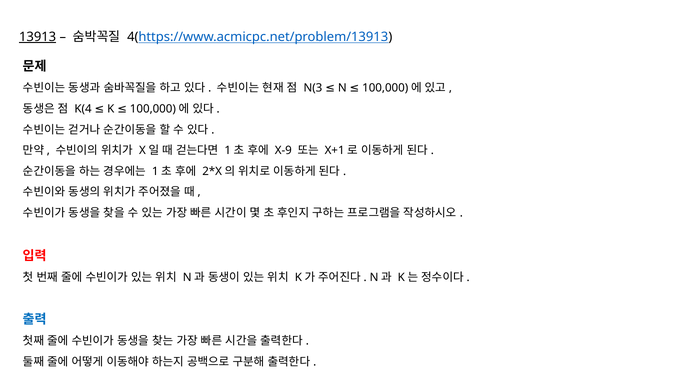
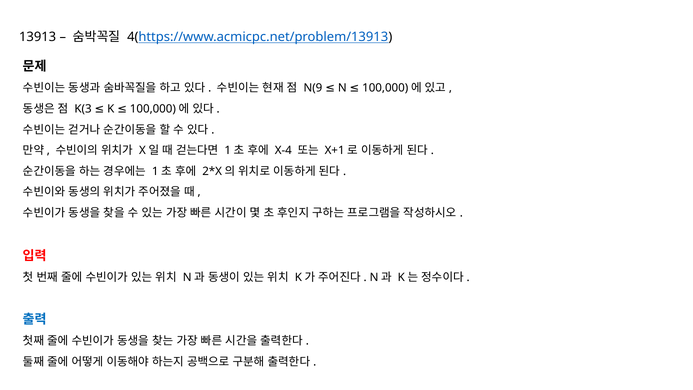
13913 underline: present -> none
N(3: N(3 -> N(9
K(4: K(4 -> K(3
X-9: X-9 -> X-4
